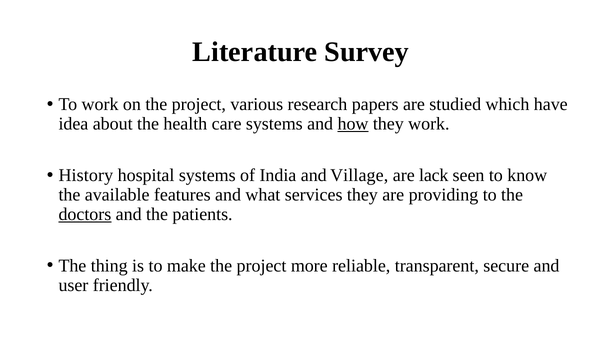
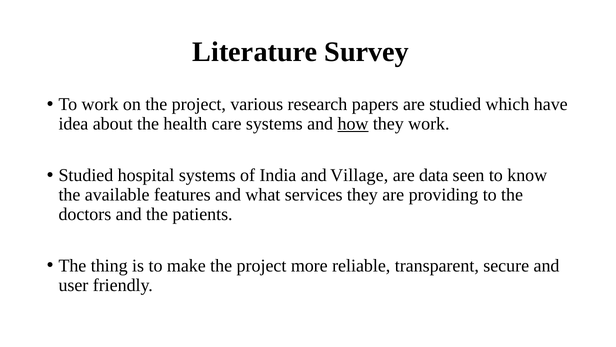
History at (86, 175): History -> Studied
lack: lack -> data
doctors underline: present -> none
